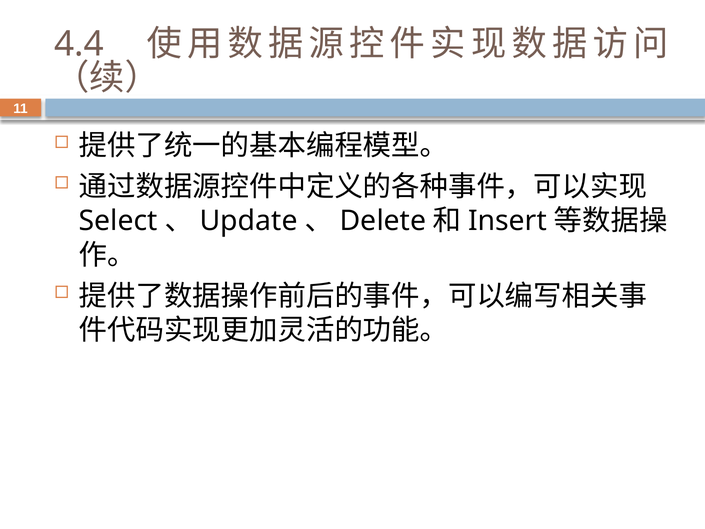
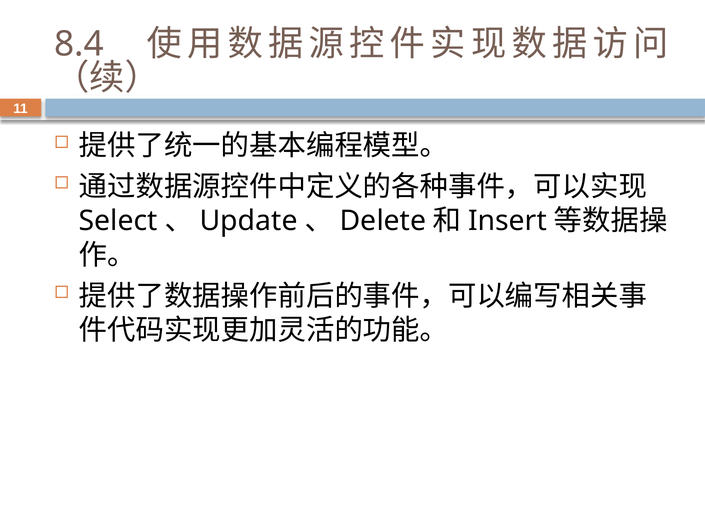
4.4: 4.4 -> 8.4
